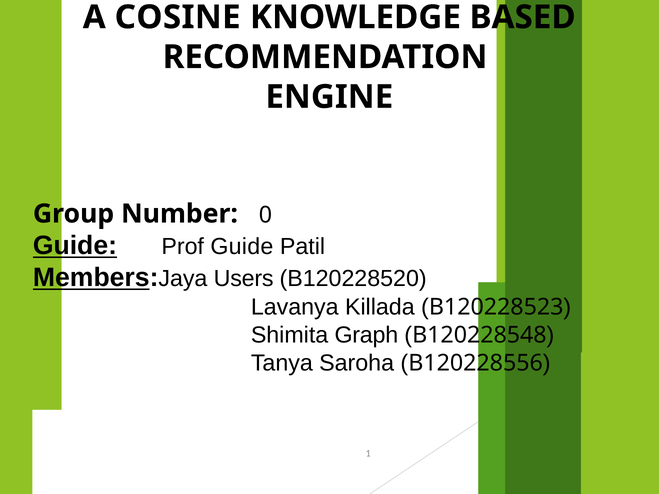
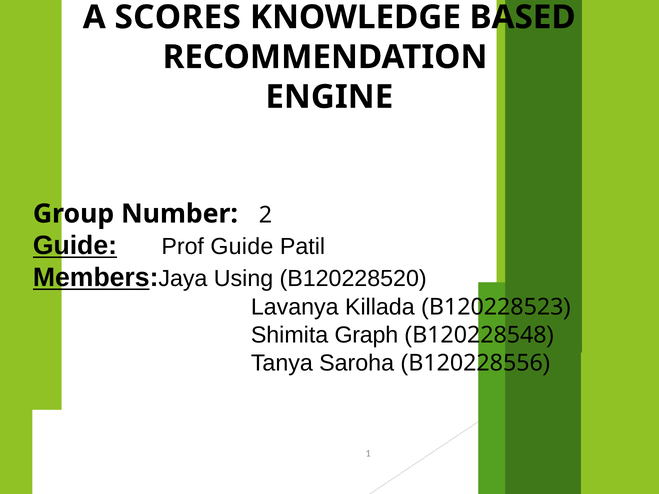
COSINE: COSINE -> SCORES
0: 0 -> 2
Users: Users -> Using
